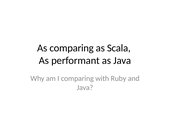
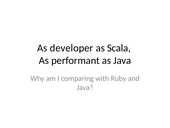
As comparing: comparing -> developer
